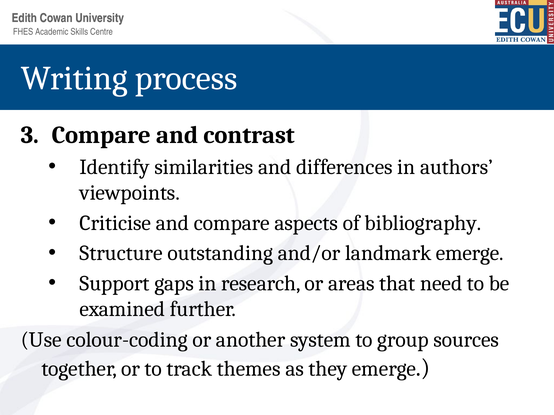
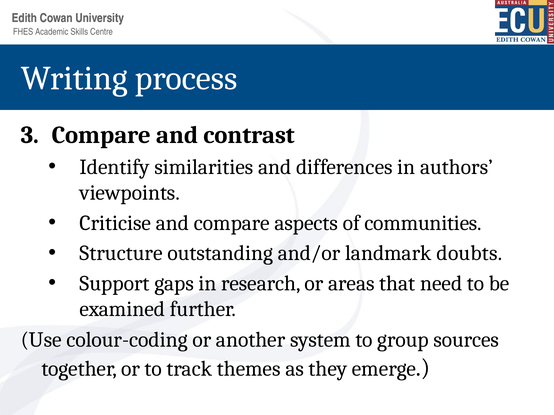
bibliography: bibliography -> communities
landmark emerge: emerge -> doubts
